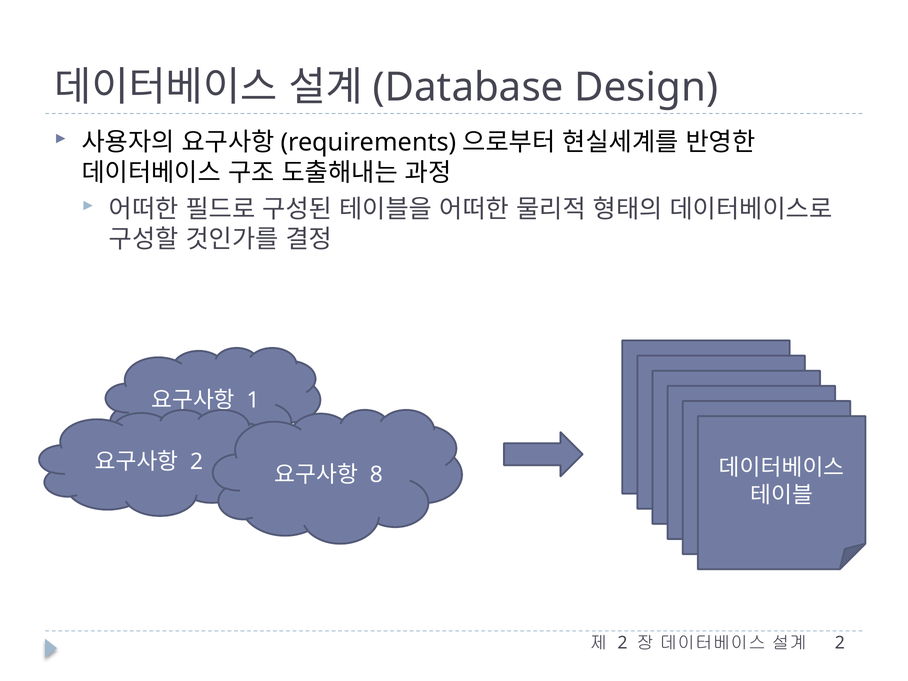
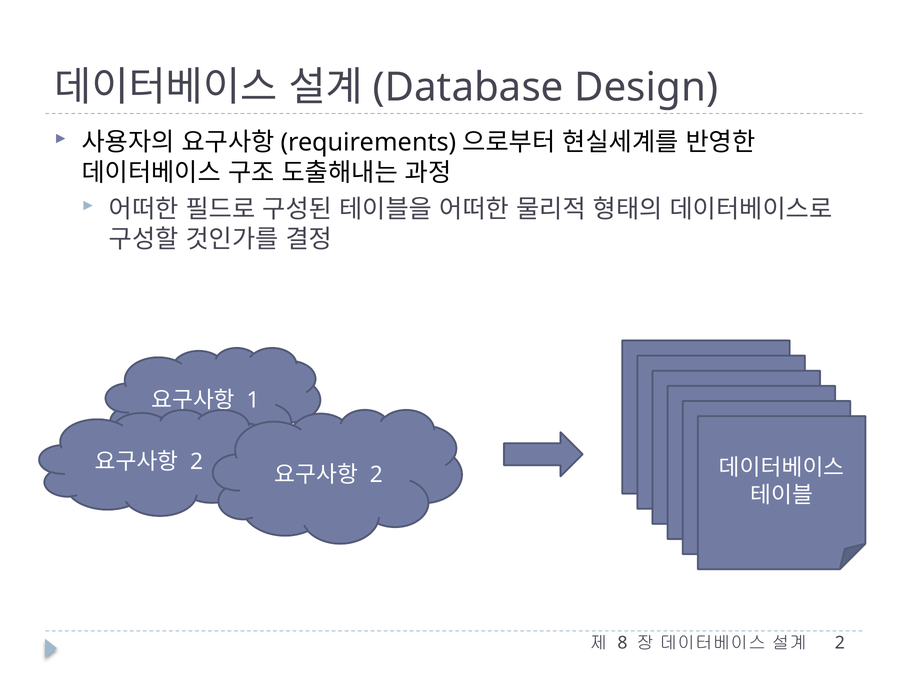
8 at (376, 475): 8 -> 2
2 at (622, 643): 2 -> 8
